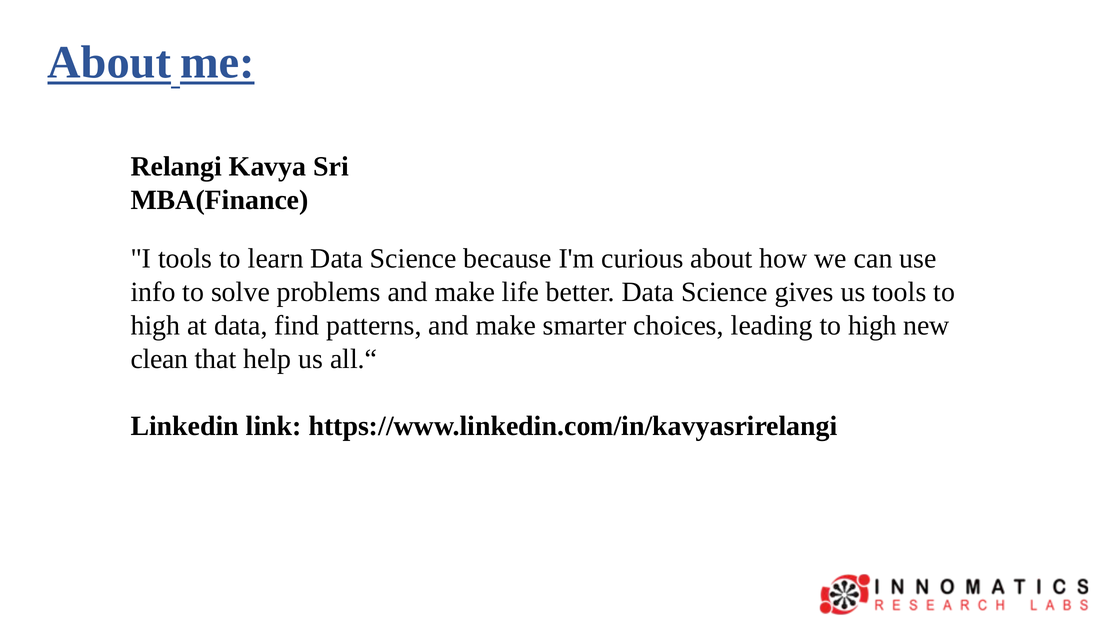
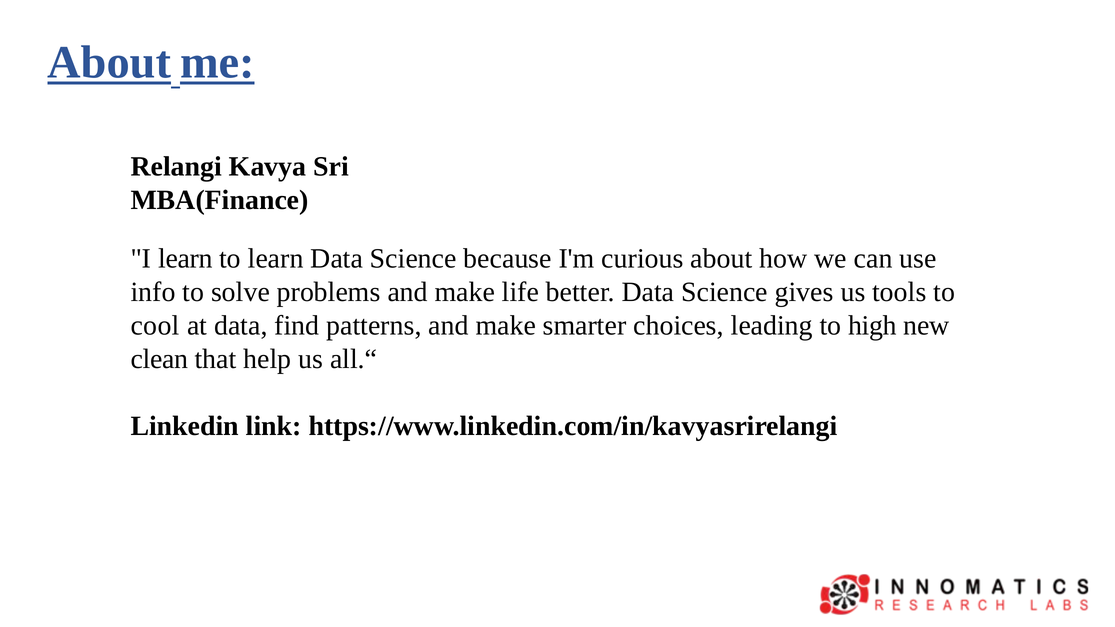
I tools: tools -> learn
high at (155, 326): high -> cool
